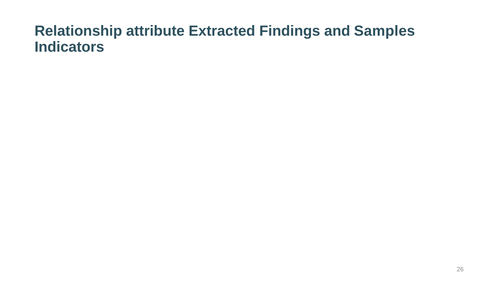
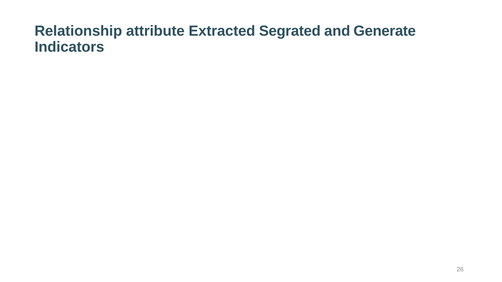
Findings: Findings -> Segrated
Samples: Samples -> Generate
